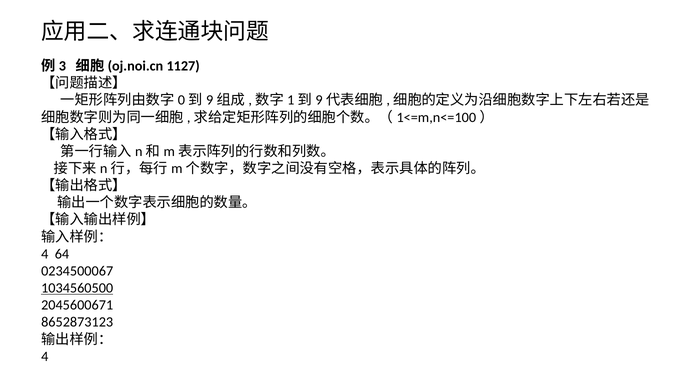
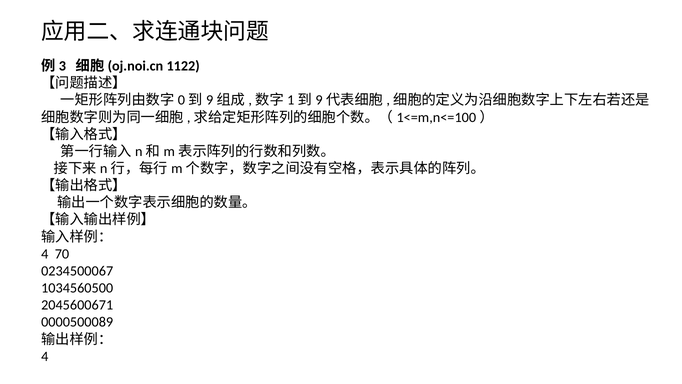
1127: 1127 -> 1122
64: 64 -> 70
1034560500 underline: present -> none
8652873123: 8652873123 -> 0000500089
